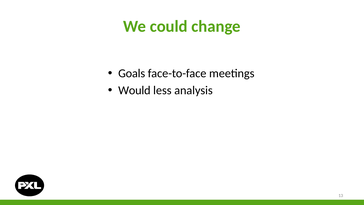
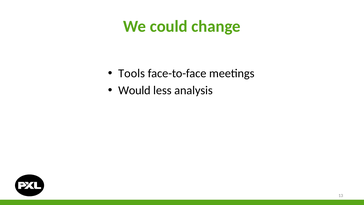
Goals: Goals -> Tools
